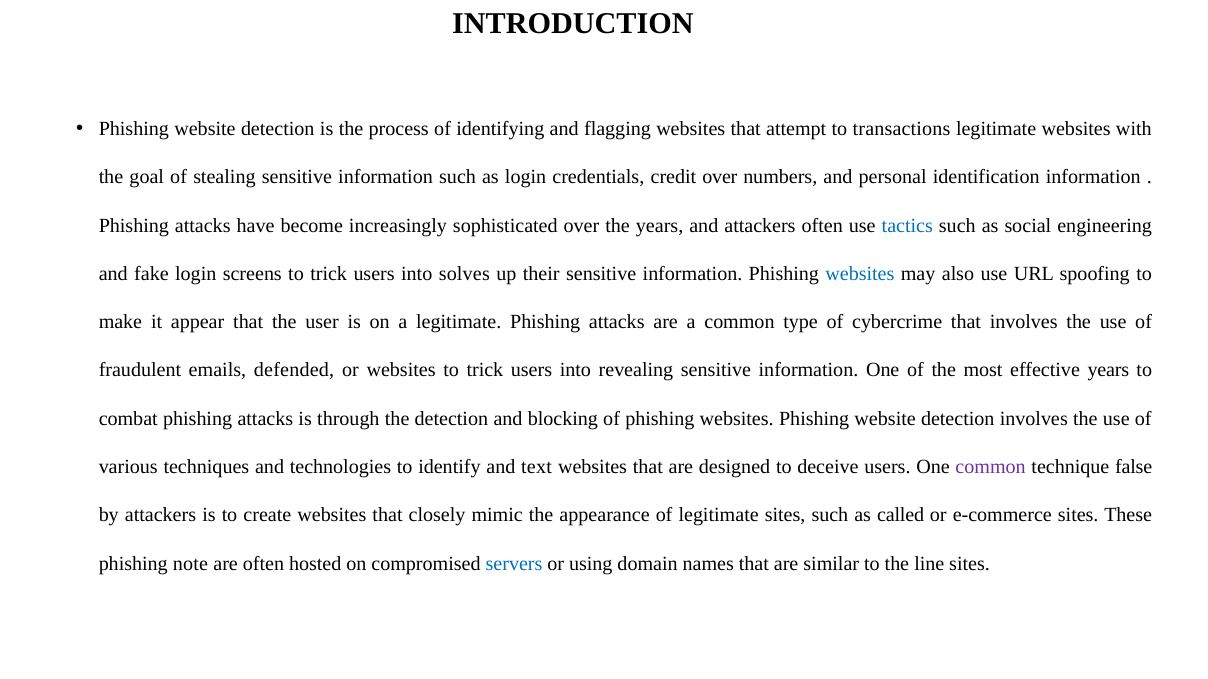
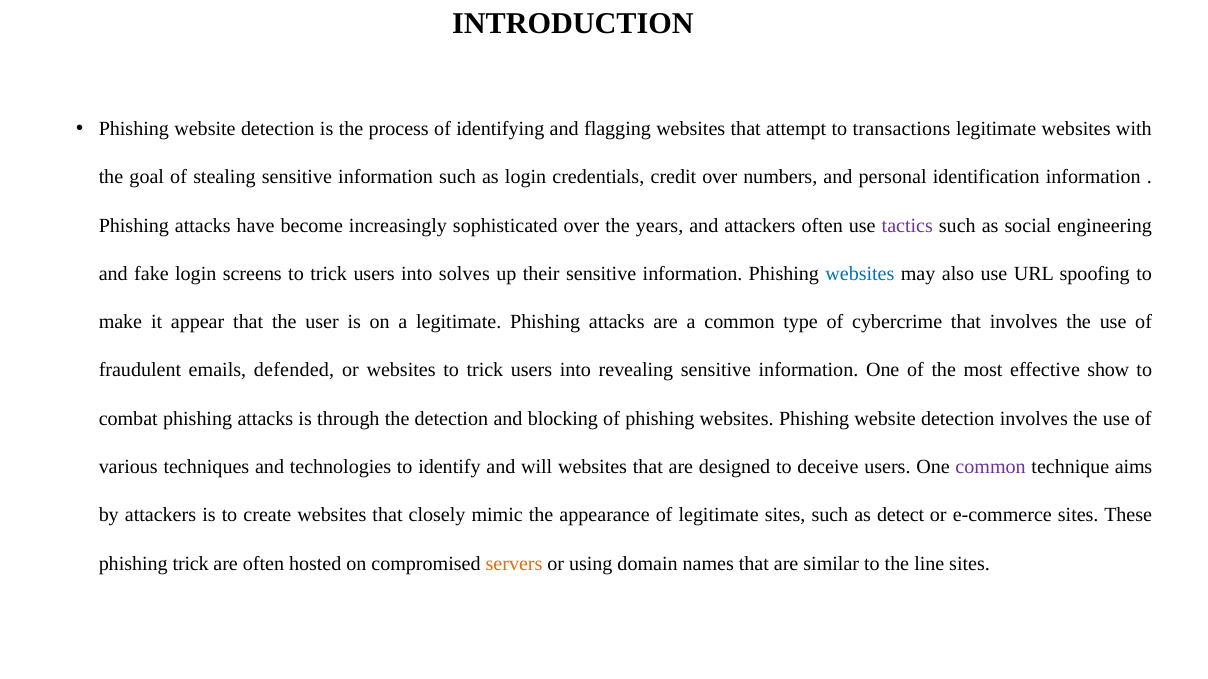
tactics colour: blue -> purple
effective years: years -> show
text: text -> will
false: false -> aims
called: called -> detect
phishing note: note -> trick
servers colour: blue -> orange
